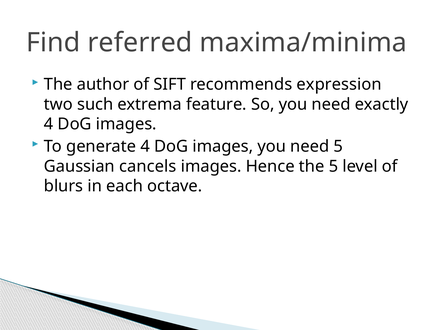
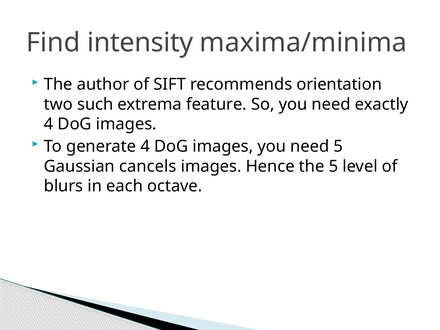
referred: referred -> intensity
expression: expression -> orientation
